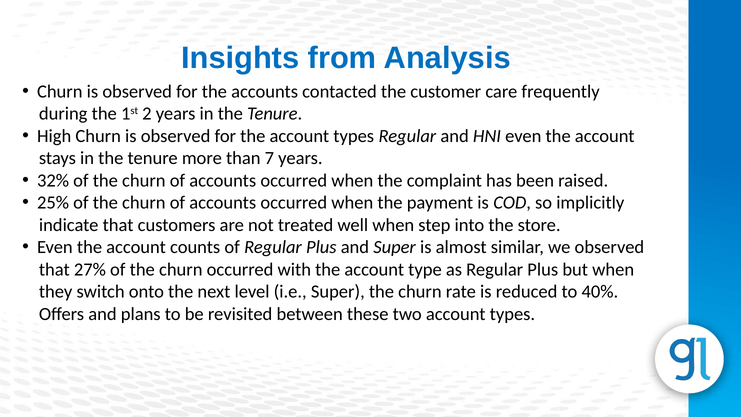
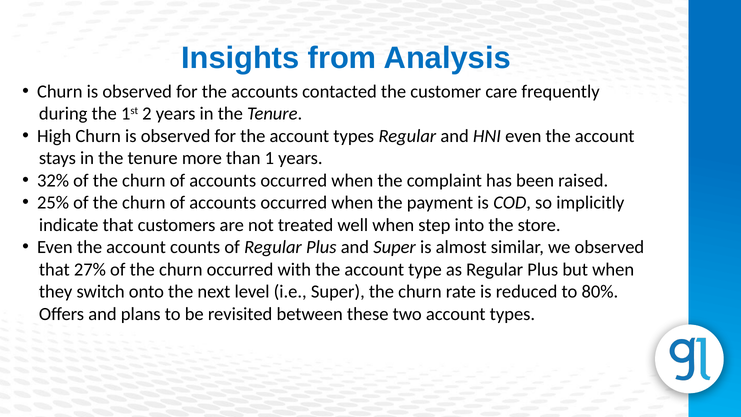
7: 7 -> 1
40%: 40% -> 80%
